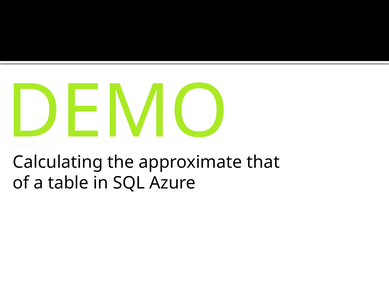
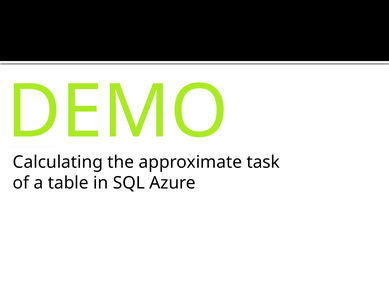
that: that -> task
